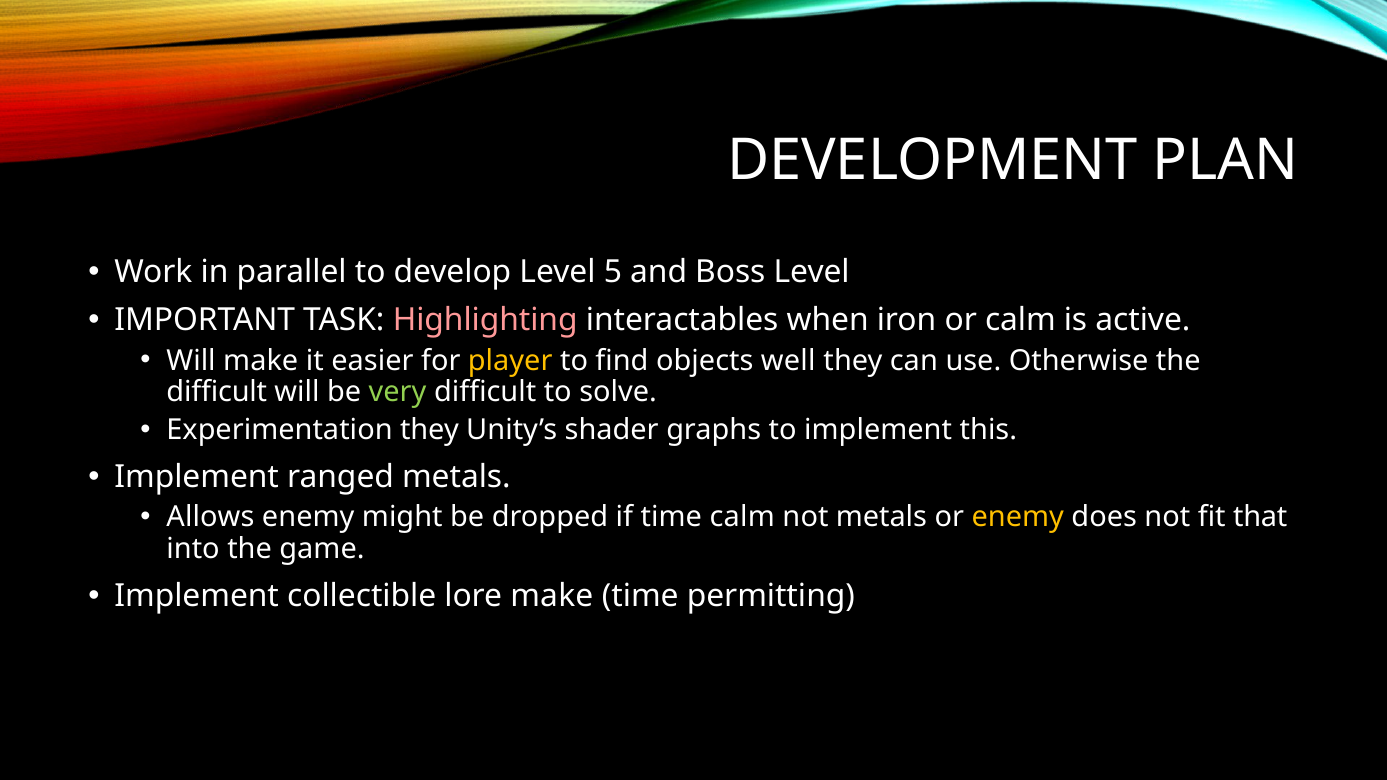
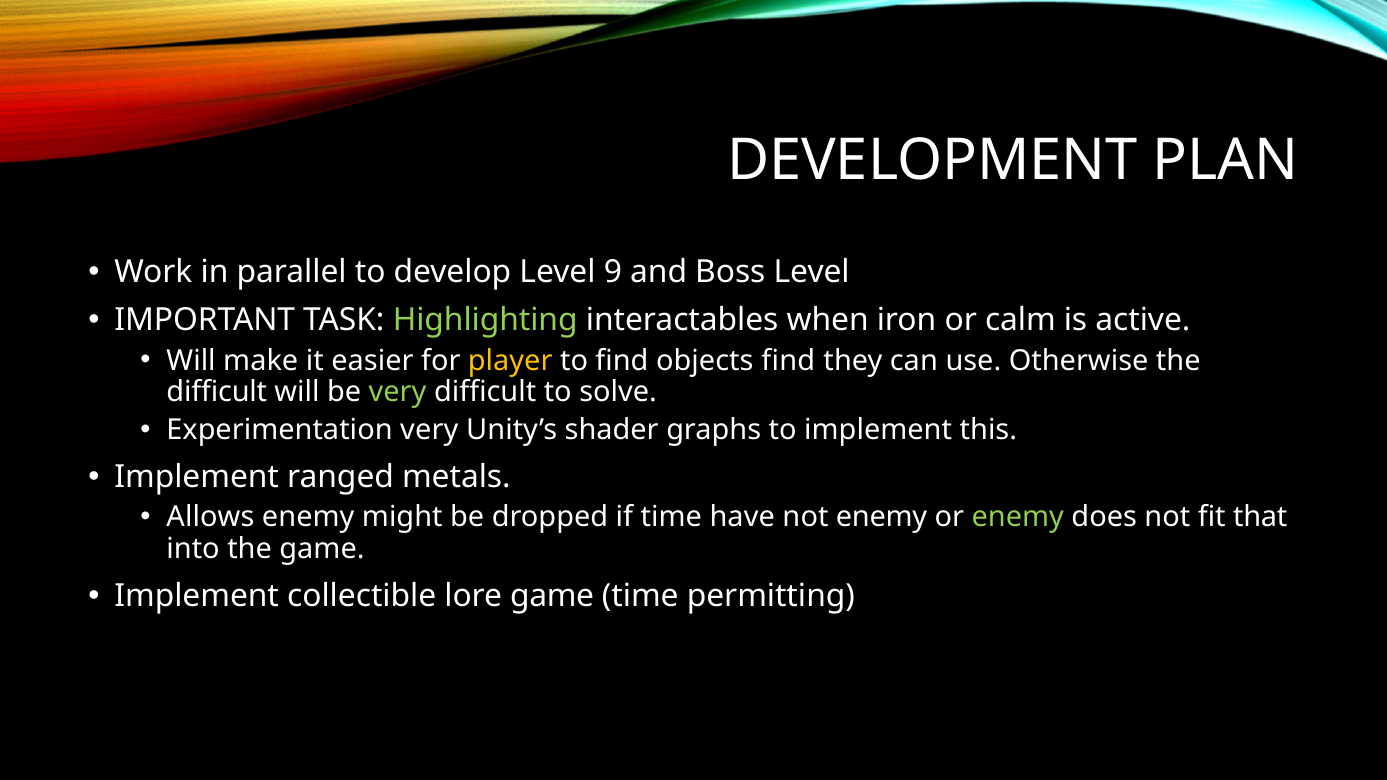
5: 5 -> 9
Highlighting colour: pink -> light green
objects well: well -> find
Experimentation they: they -> very
time calm: calm -> have
not metals: metals -> enemy
enemy at (1018, 517) colour: yellow -> light green
lore make: make -> game
